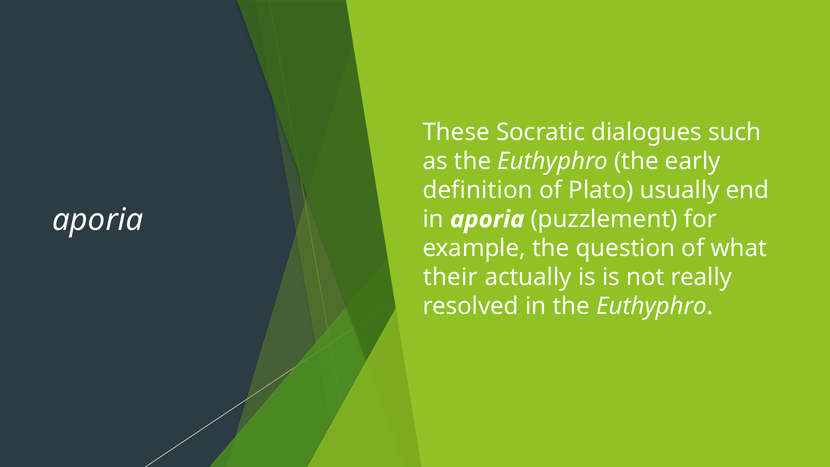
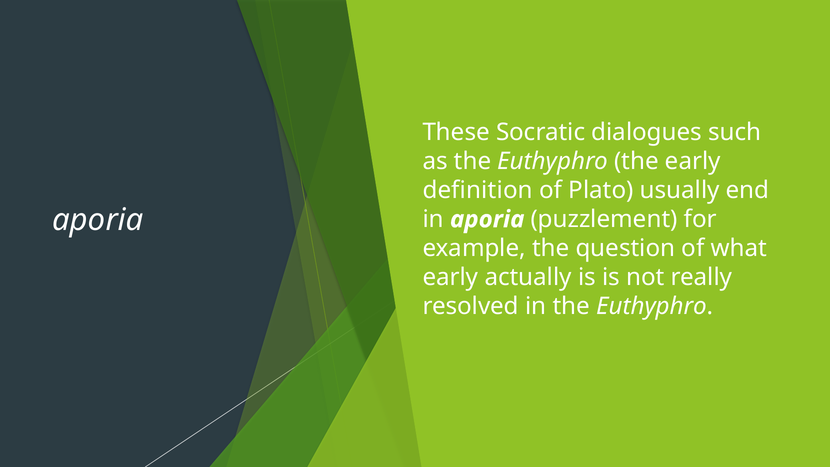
their at (450, 277): their -> early
